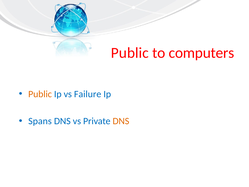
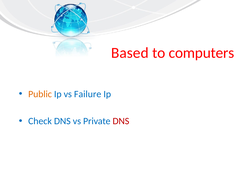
Public at (130, 53): Public -> Based
Spans: Spans -> Check
DNS at (121, 121) colour: orange -> red
